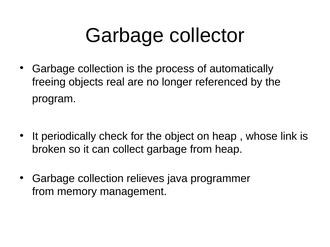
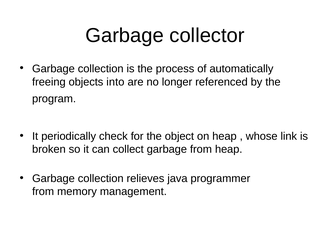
real: real -> into
